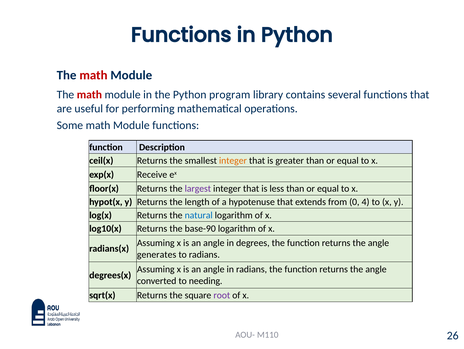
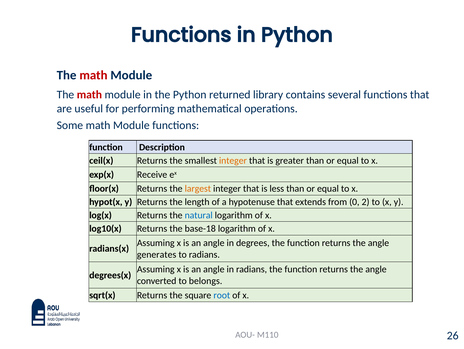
program: program -> returned
largest colour: purple -> orange
4: 4 -> 2
base-90: base-90 -> base-18
needing: needing -> belongs
root colour: purple -> blue
